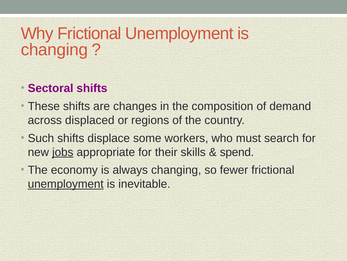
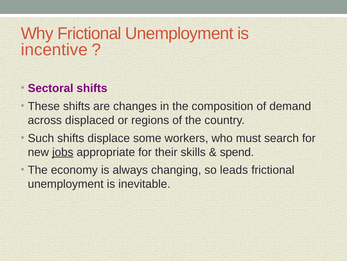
changing at (54, 50): changing -> incentive
fewer: fewer -> leads
unemployment at (66, 184) underline: present -> none
